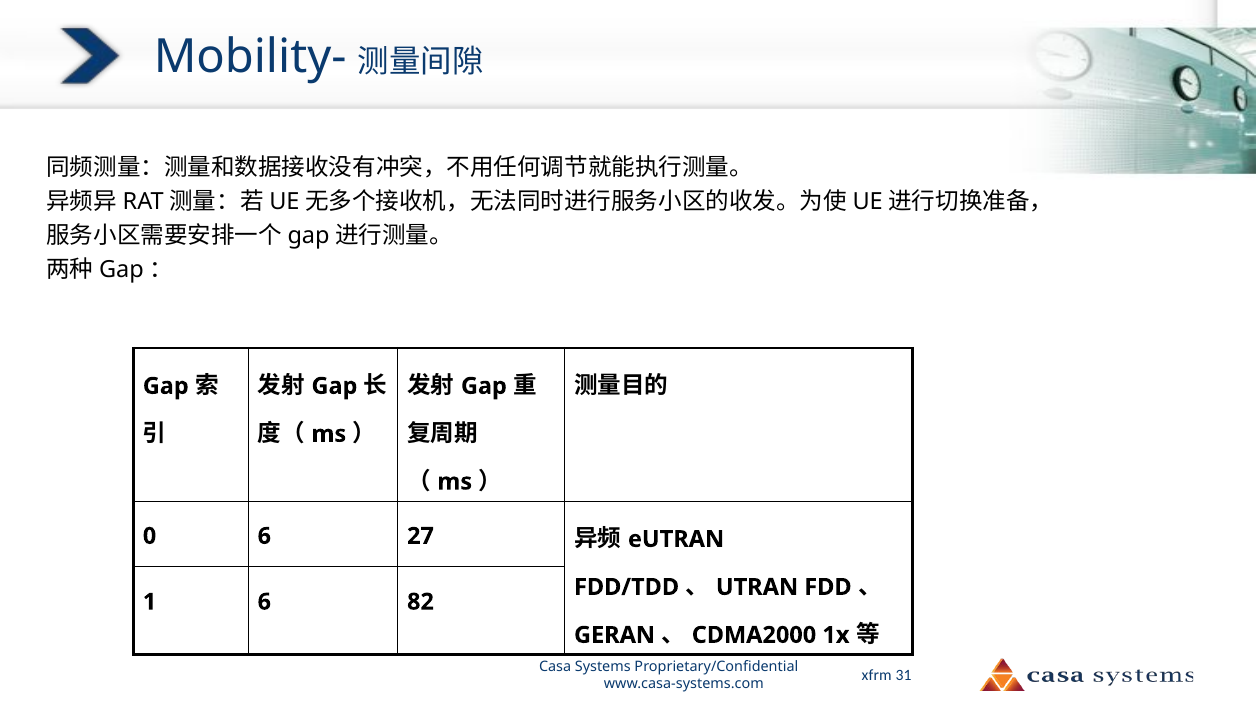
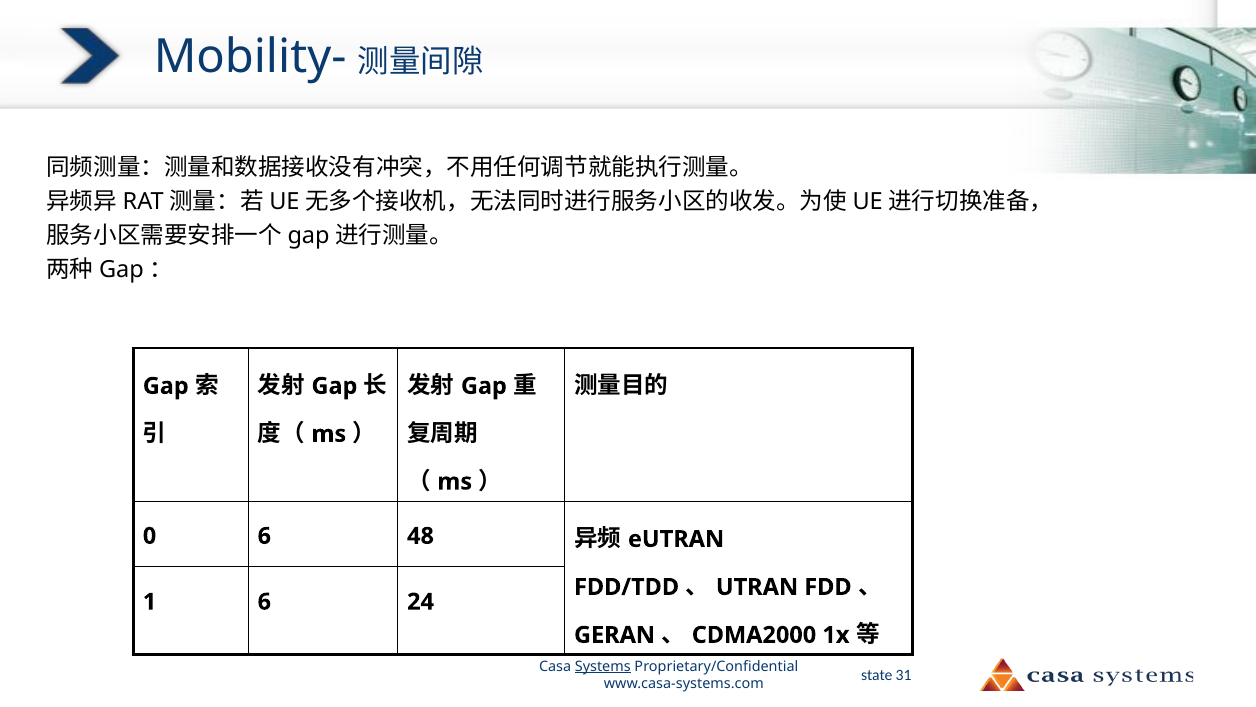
27: 27 -> 48
82: 82 -> 24
Systems underline: none -> present
xfrm: xfrm -> state
